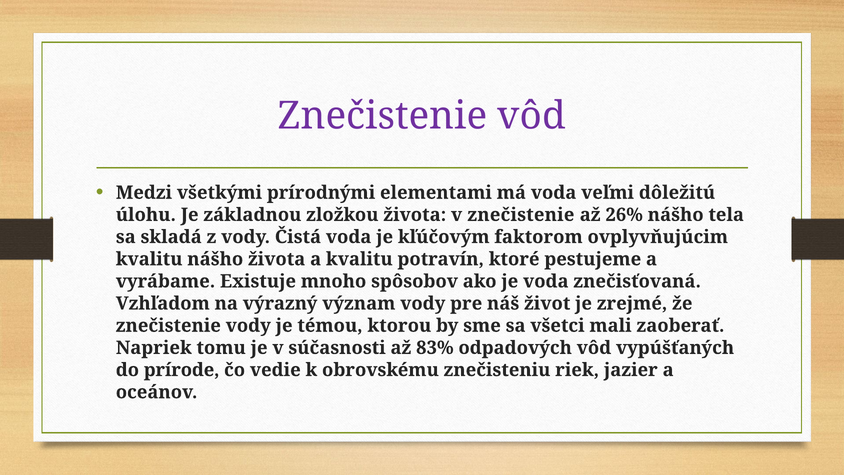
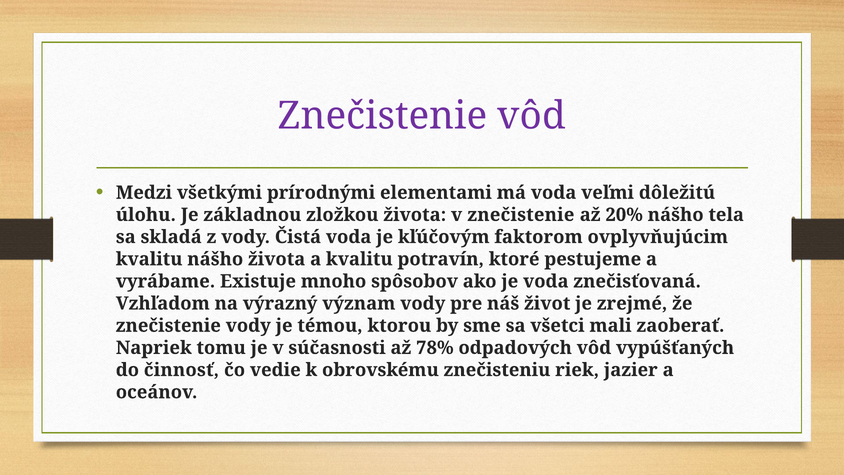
26%: 26% -> 20%
83%: 83% -> 78%
prírode: prírode -> činnosť
